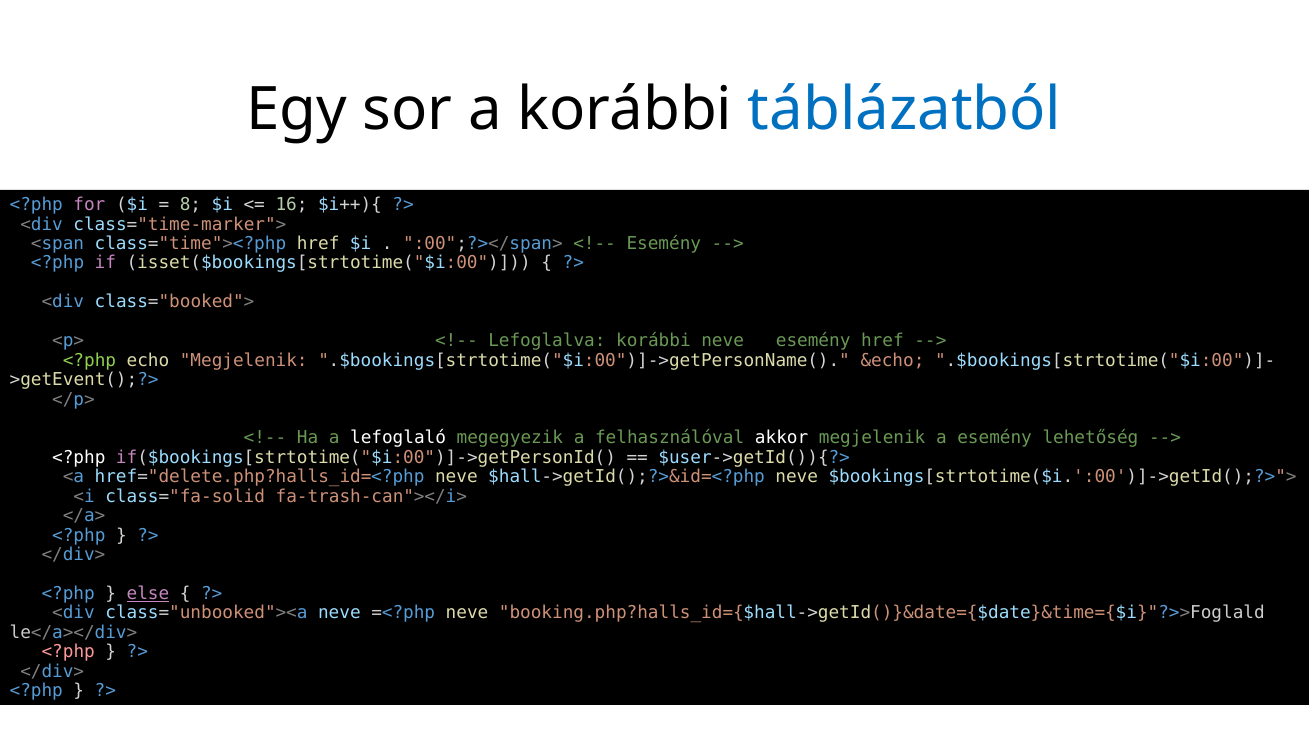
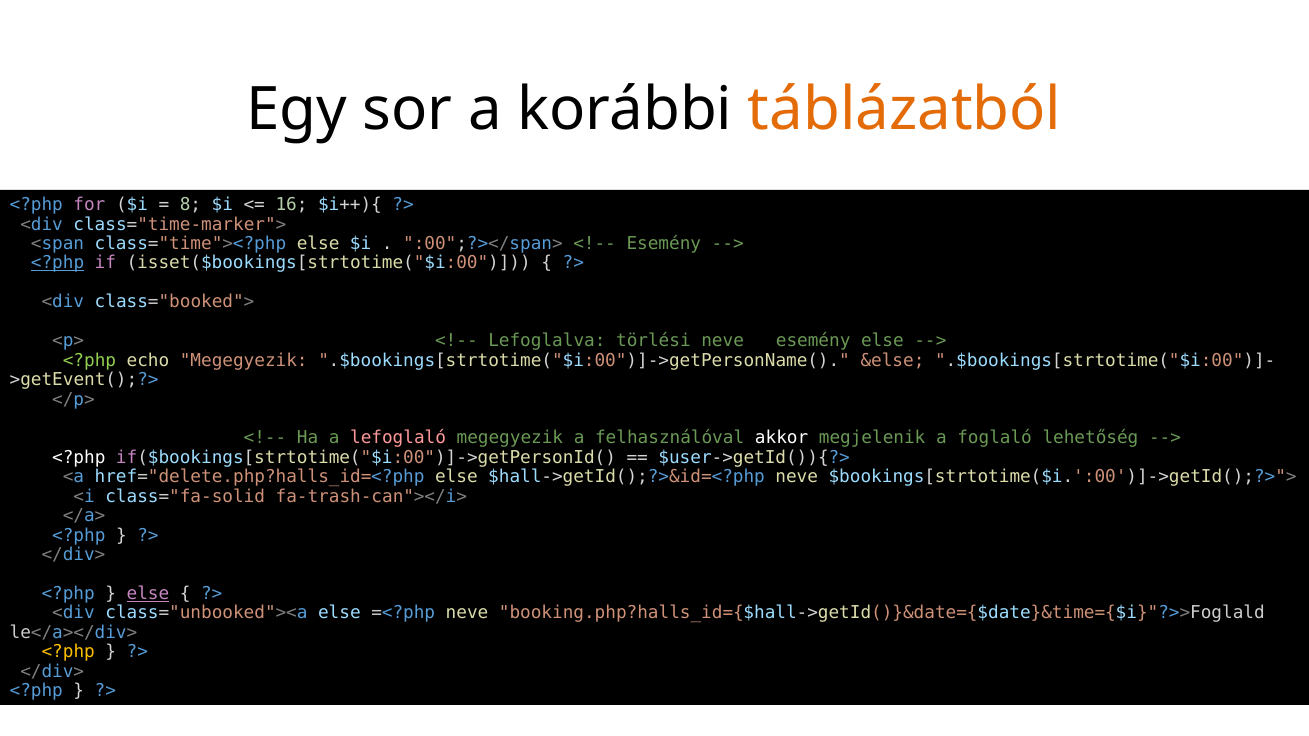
táblázatból colour: blue -> orange
class="time"><?php href: href -> else
<?php at (58, 263) underline: none -> present
Lefoglalva korábbi: korábbi -> törlési
esemény href: href -> else
echo Megjelenik: Megjelenik -> Megegyezik
&echo: &echo -> &else
lefoglaló colour: white -> pink
a esemény: esemény -> foglaló
href="delete.php?halls_id=<?php neve: neve -> else
class="unbooked"><a neve: neve -> else
<?php at (68, 652) colour: pink -> yellow
